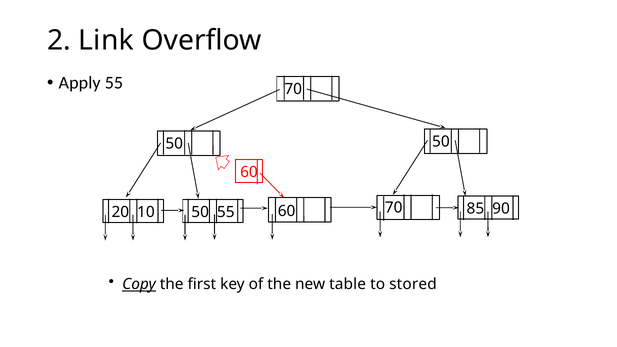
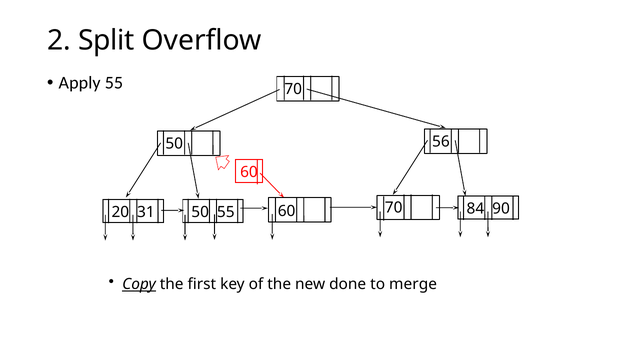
Link: Link -> Split
50 50: 50 -> 56
10: 10 -> 31
85: 85 -> 84
table: table -> done
stored: stored -> merge
